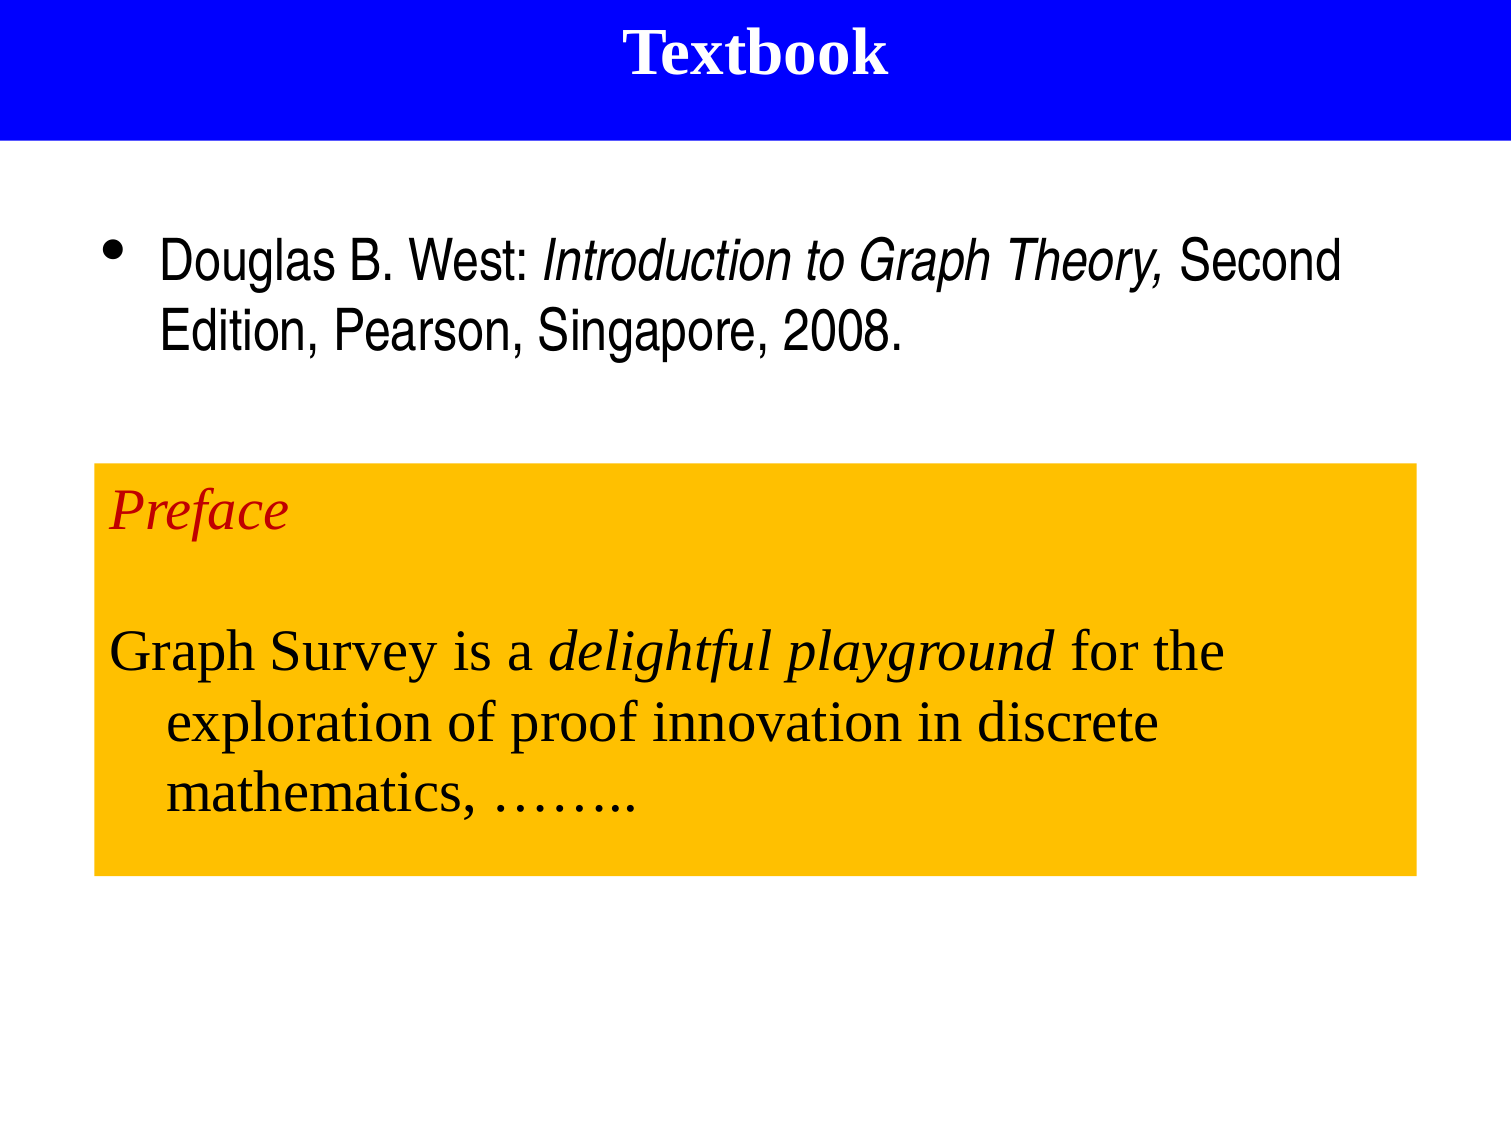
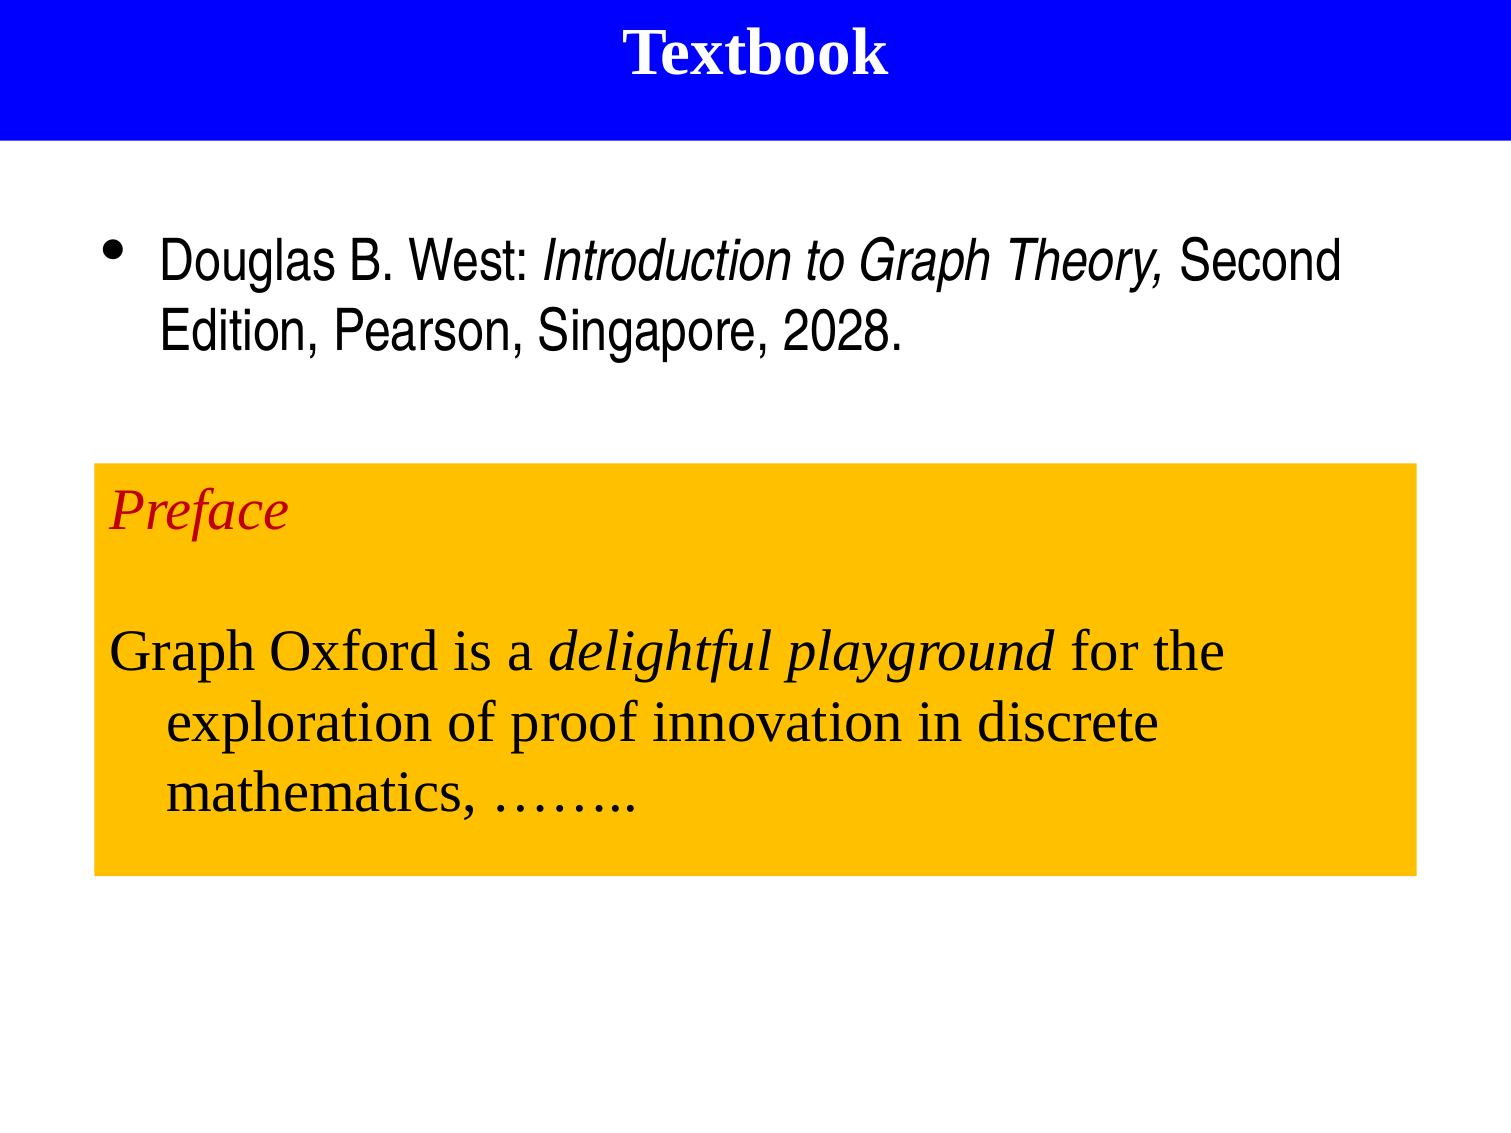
2008: 2008 -> 2028
Survey: Survey -> Oxford
